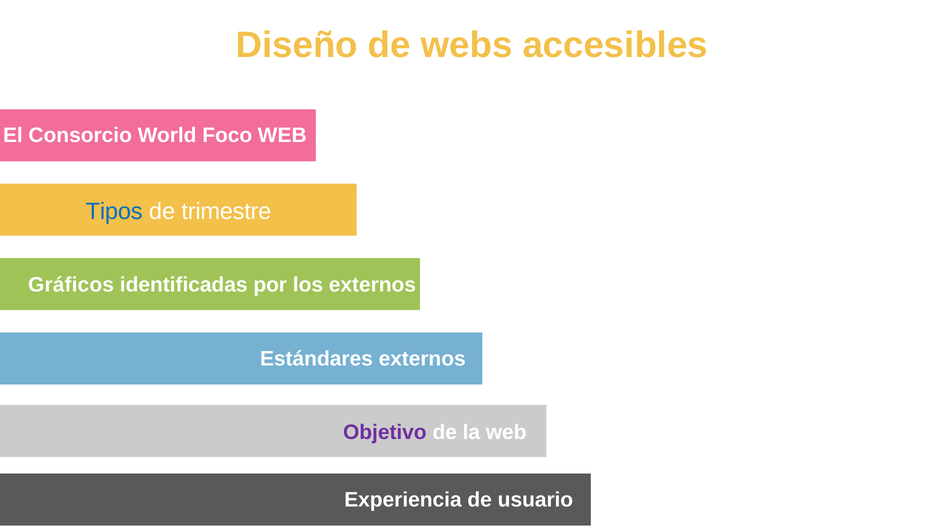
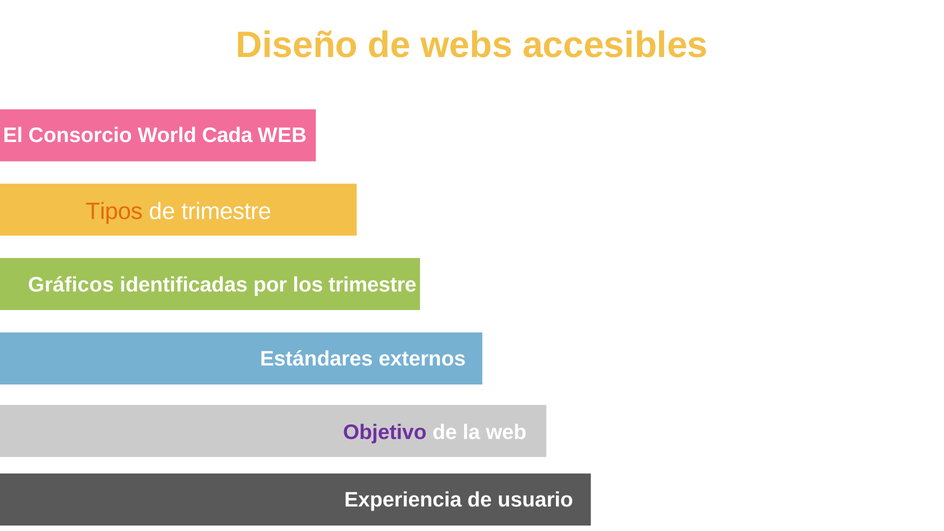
Foco: Foco -> Cada
Tipos colour: blue -> orange
los externos: externos -> trimestre
